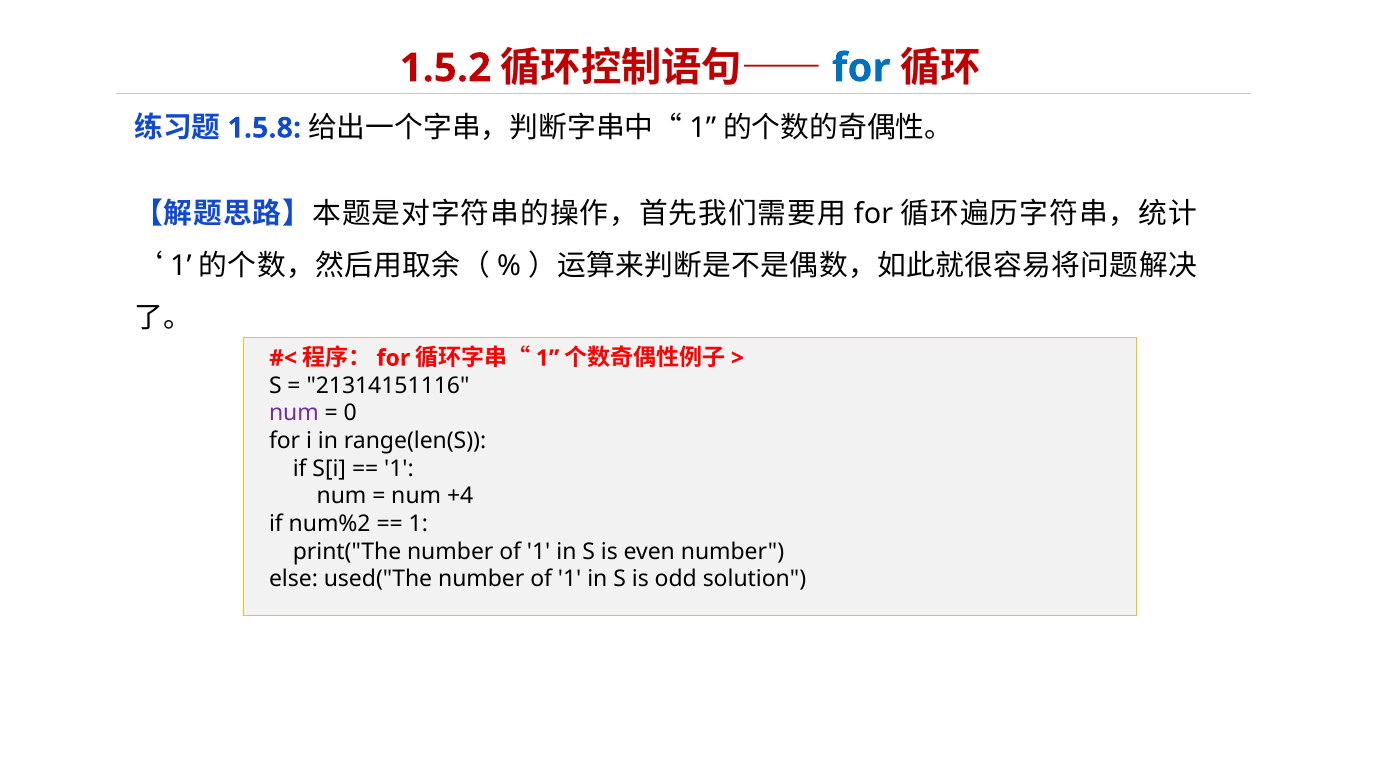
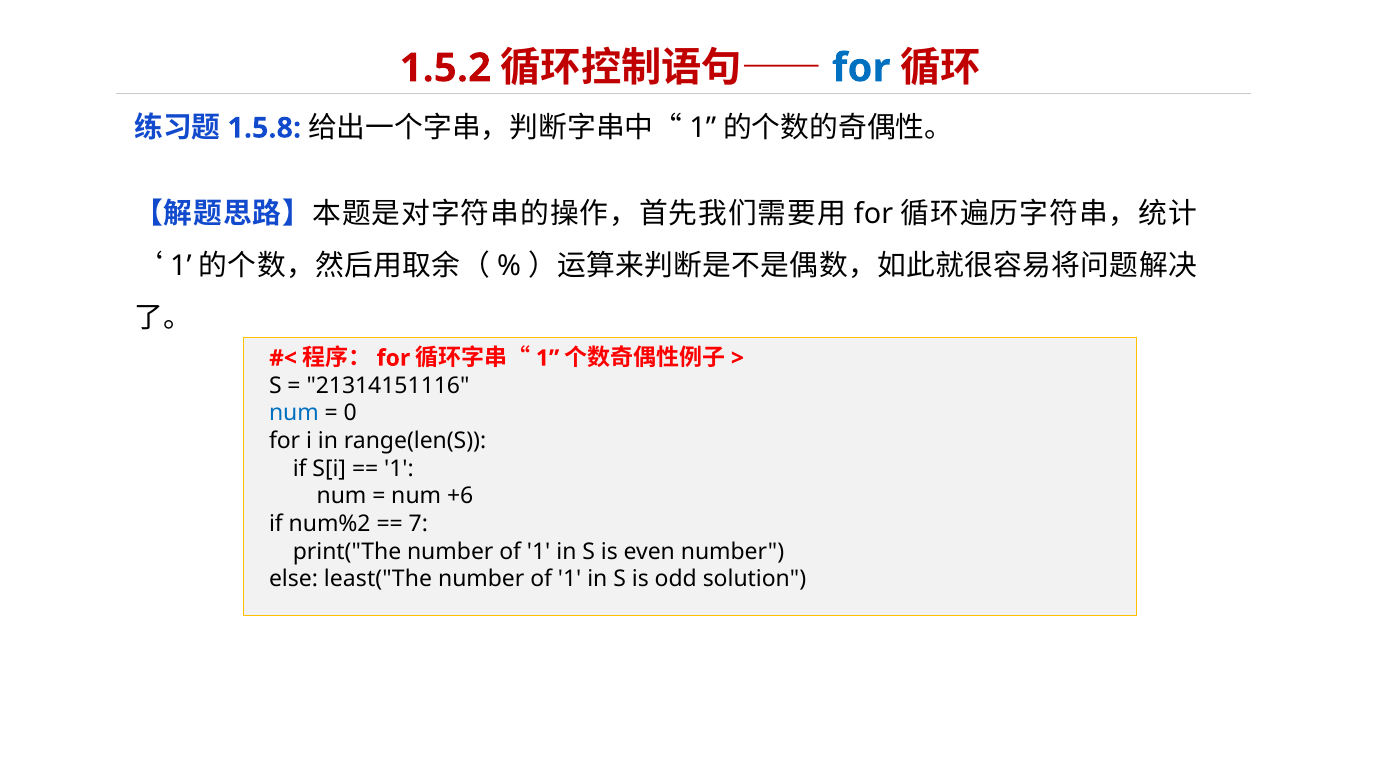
num at (294, 413) colour: purple -> blue
+4: +4 -> +6
1 at (418, 523): 1 -> 7
used("The: used("The -> least("The
